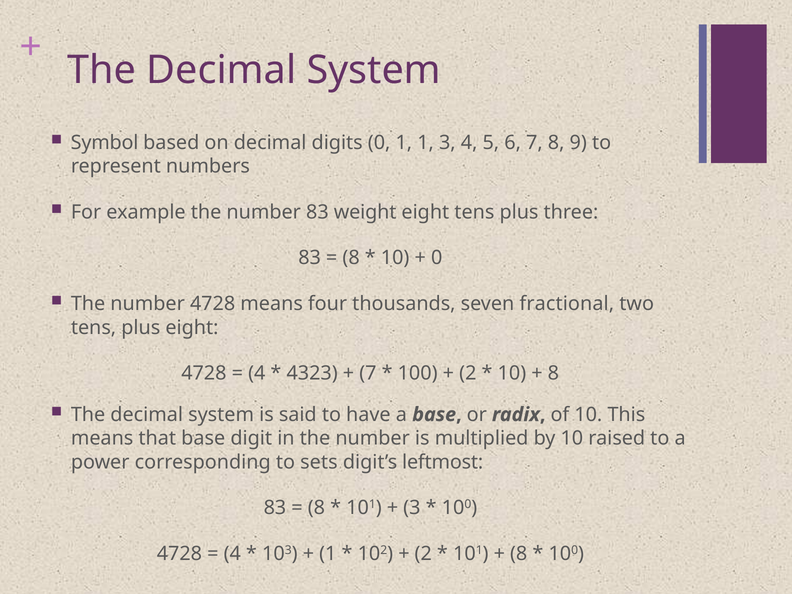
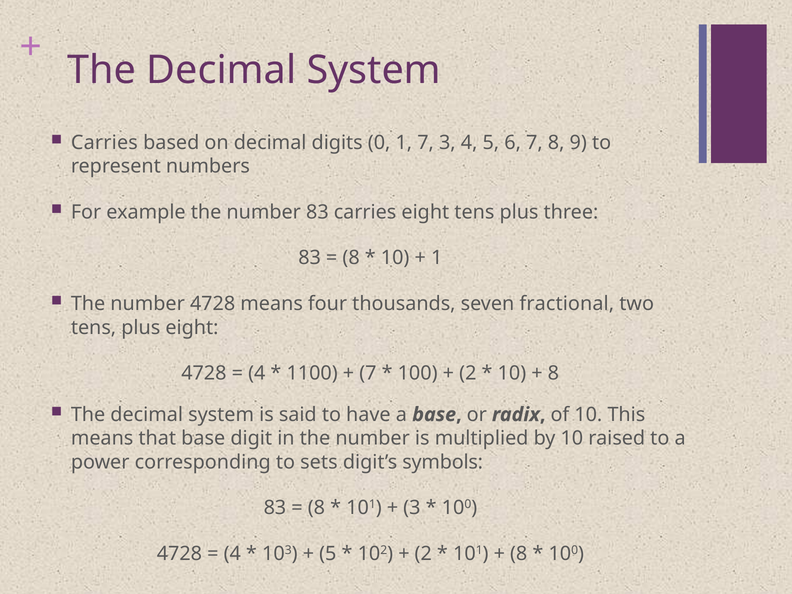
Symbol at (105, 143): Symbol -> Carries
1 1: 1 -> 7
83 weight: weight -> carries
0 at (437, 258): 0 -> 1
4323: 4323 -> 1100
leftmost: leftmost -> symbols
1 at (328, 554): 1 -> 5
